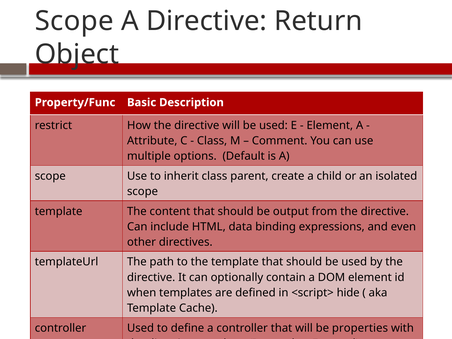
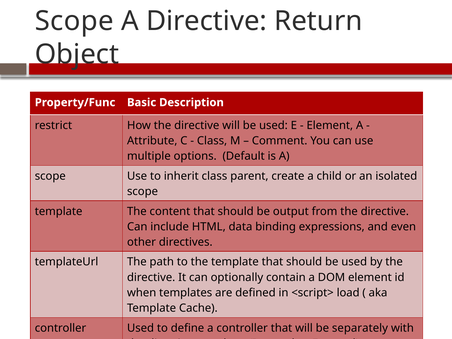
hide: hide -> load
properties: properties -> separately
